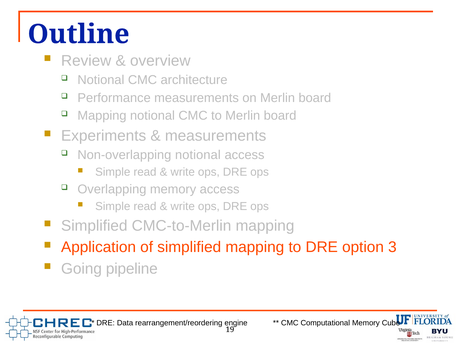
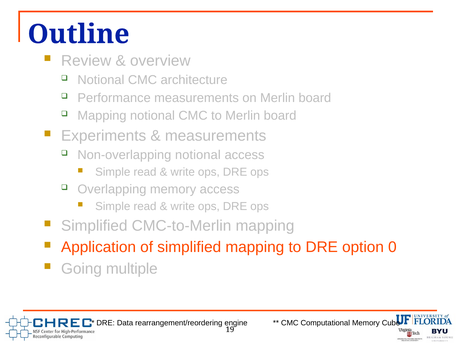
3: 3 -> 0
pipeline: pipeline -> multiple
